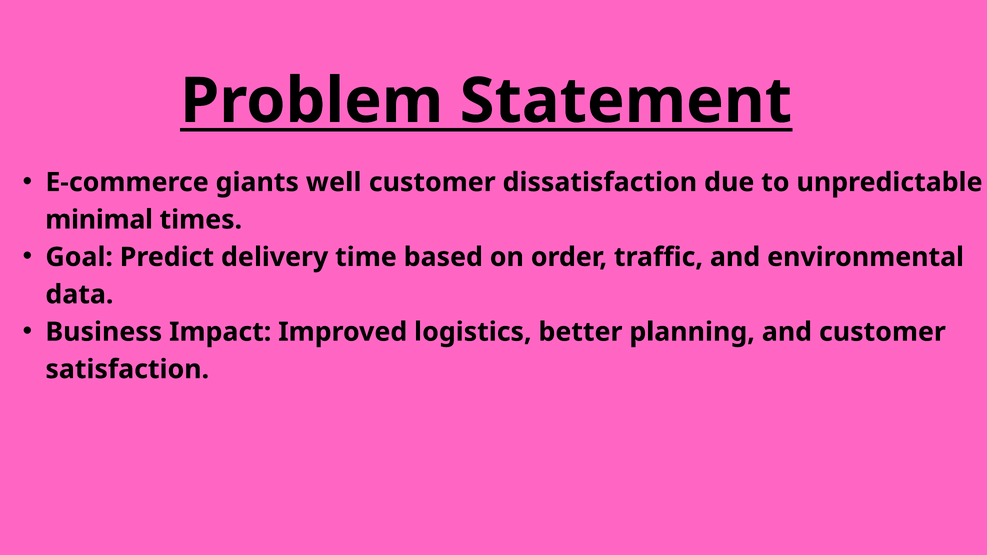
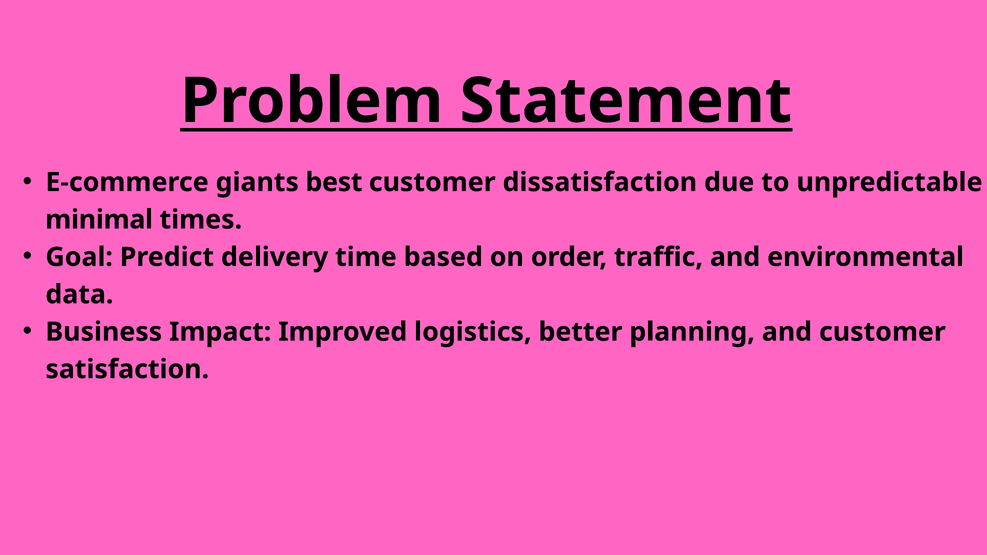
well: well -> best
